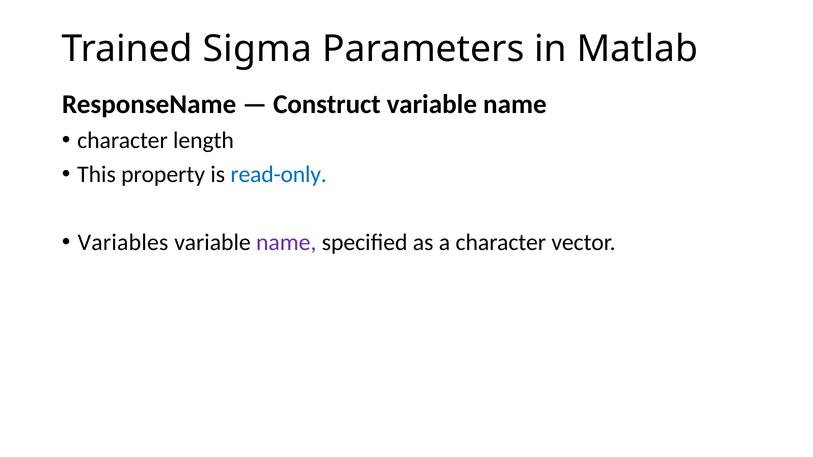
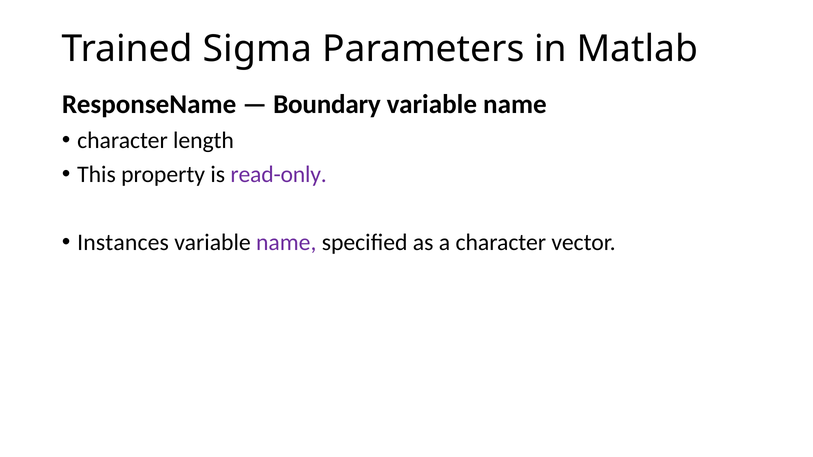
Construct: Construct -> Boundary
read-only colour: blue -> purple
Variables: Variables -> Instances
